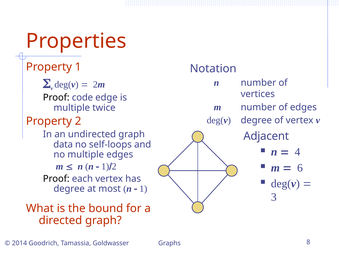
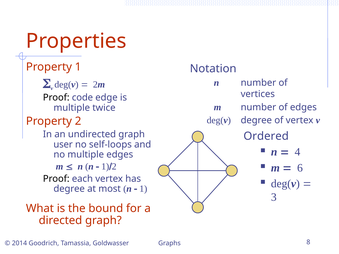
Adjacent: Adjacent -> Ordered
data: data -> user
